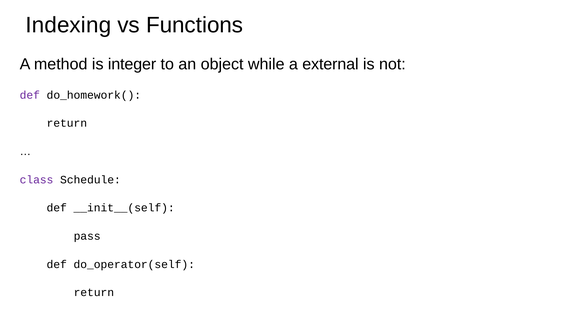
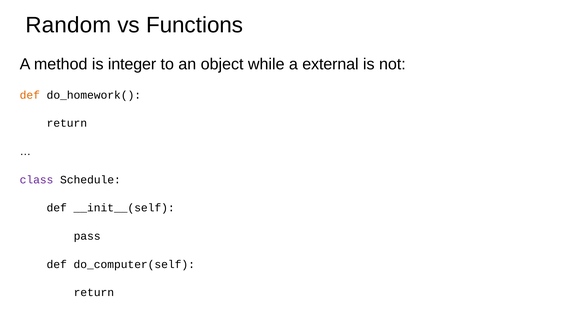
Indexing: Indexing -> Random
def at (30, 95) colour: purple -> orange
do_operator(self: do_operator(self -> do_computer(self
